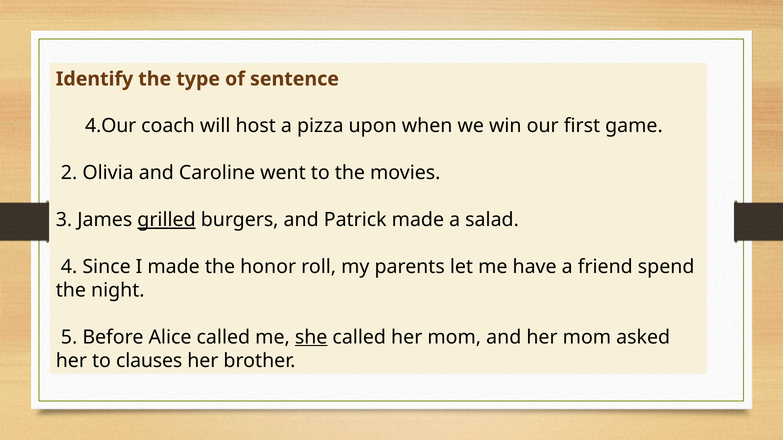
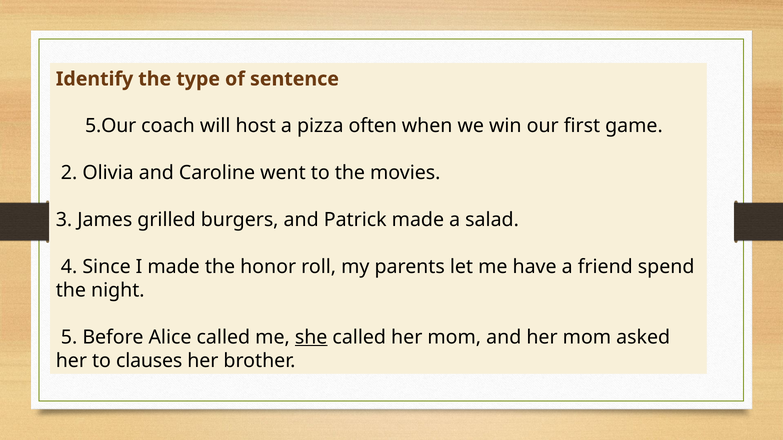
4.Our: 4.Our -> 5.Our
upon: upon -> often
grilled underline: present -> none
